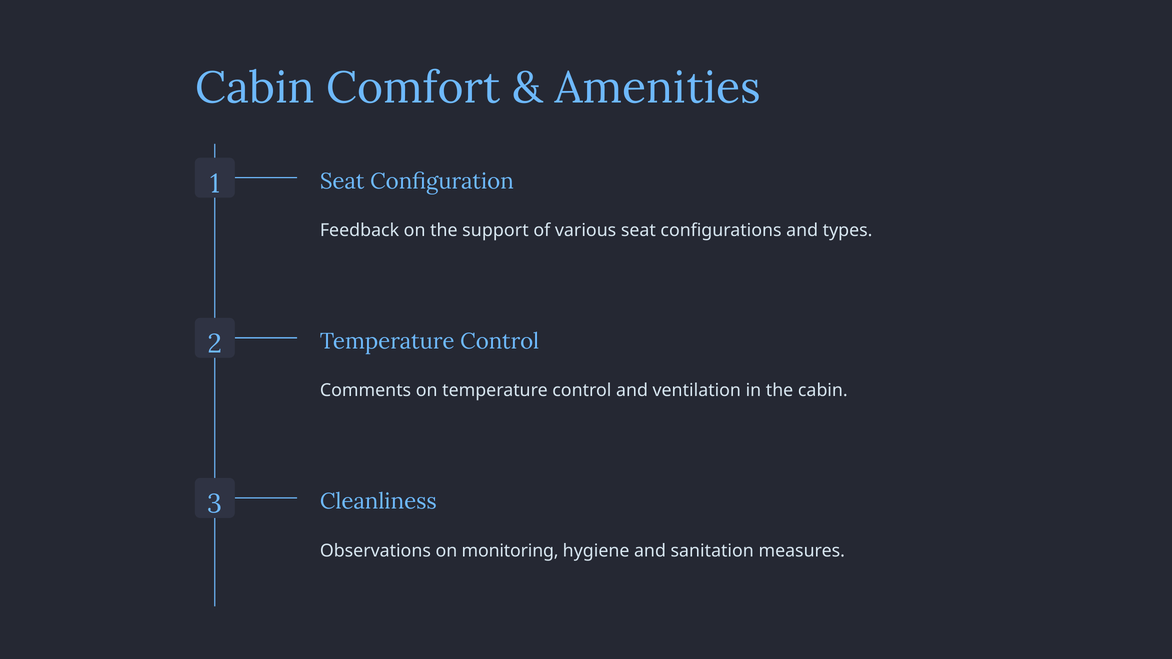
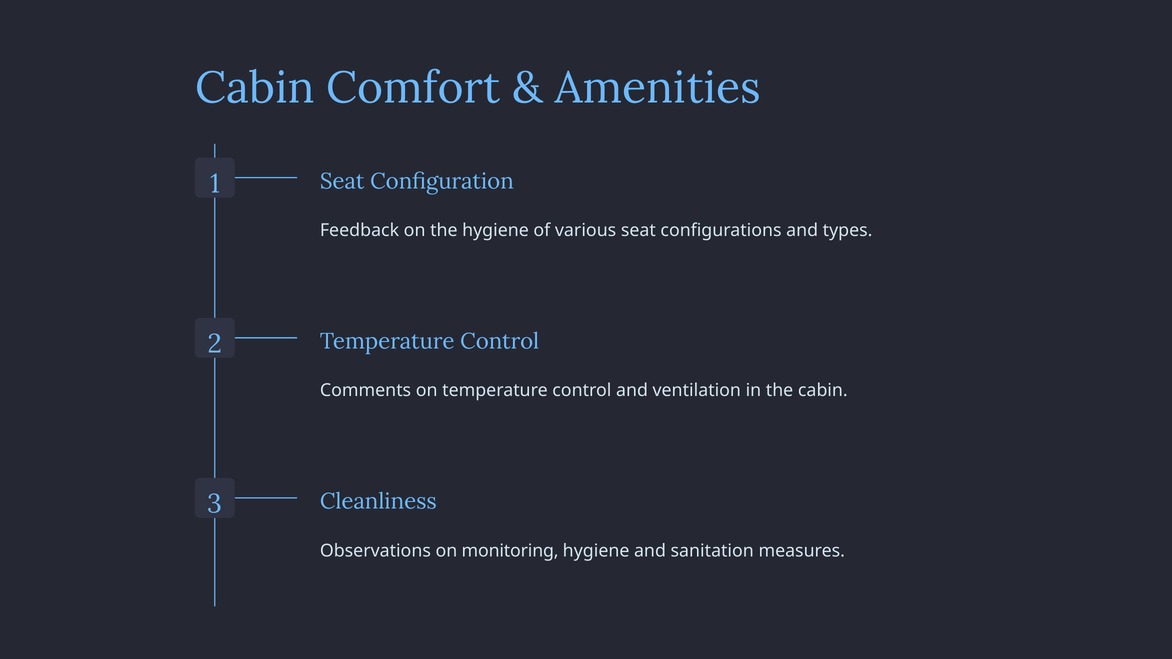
the support: support -> hygiene
